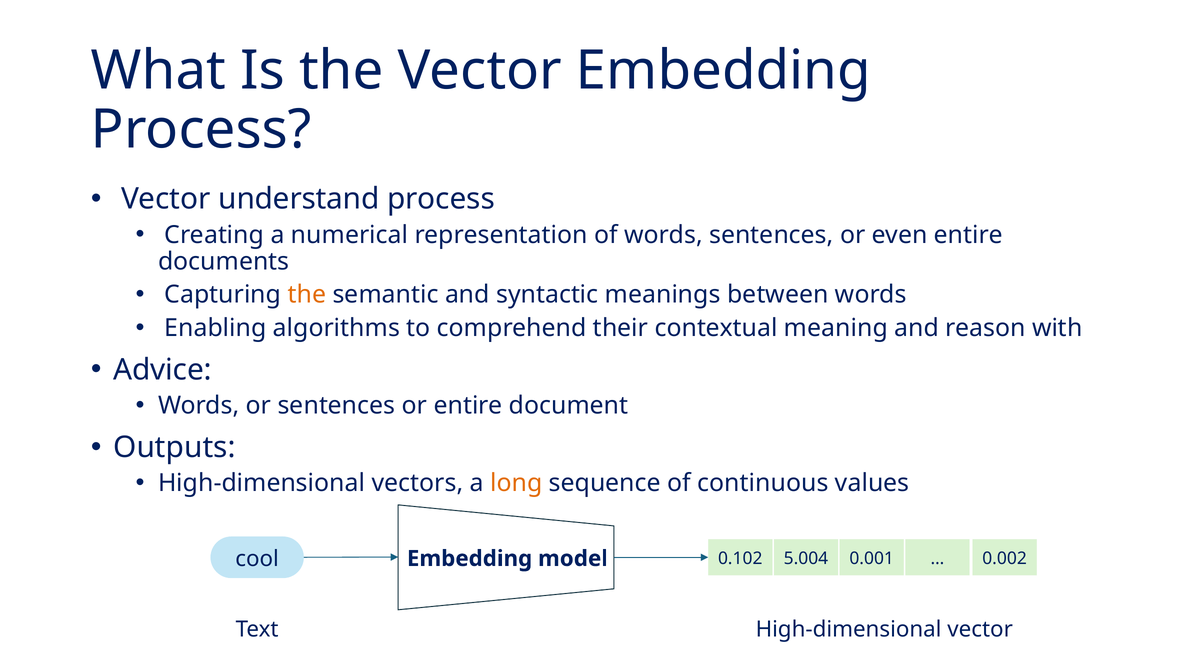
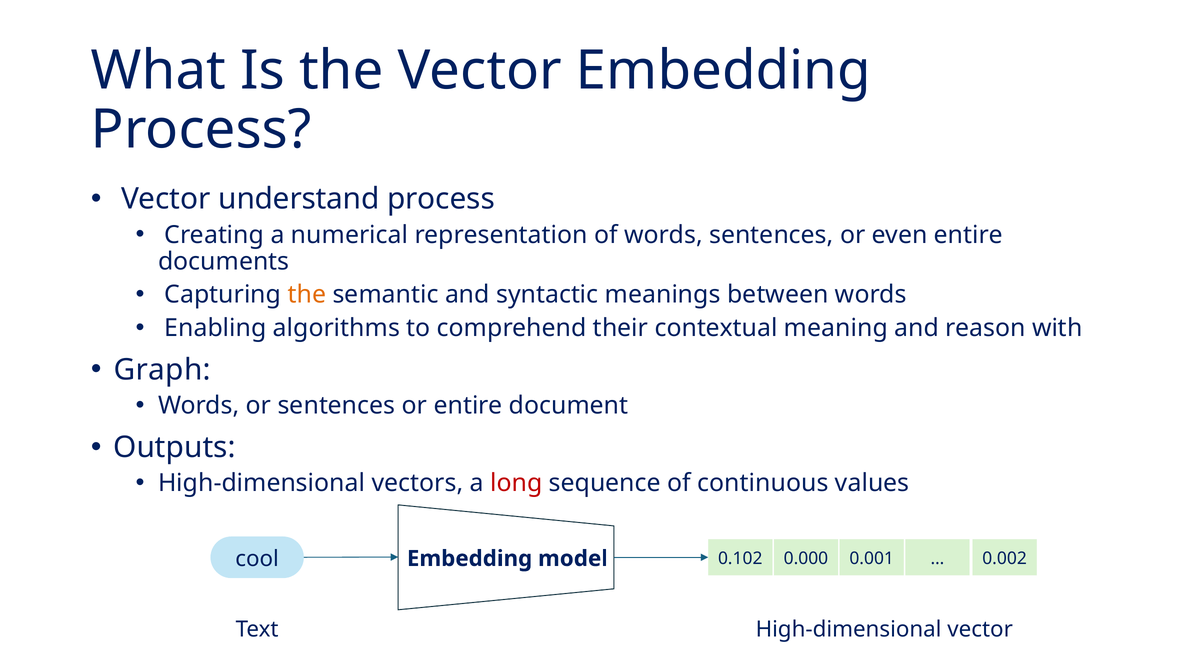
Advice: Advice -> Graph
long colour: orange -> red
5.004: 5.004 -> 0.000
